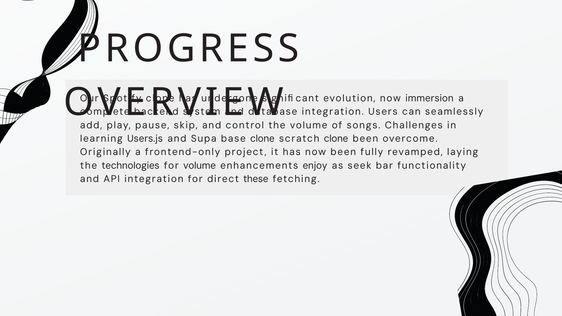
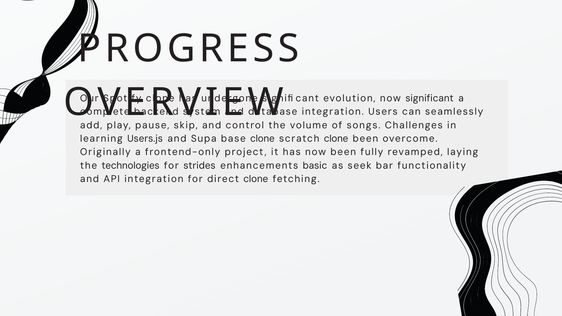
now immersion: immersion -> significant
for volume: volume -> strides
enjoy: enjoy -> basic
direct these: these -> clone
